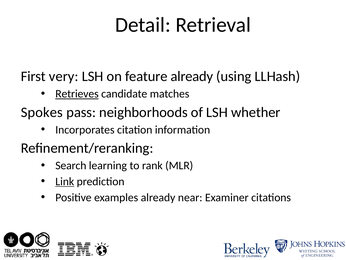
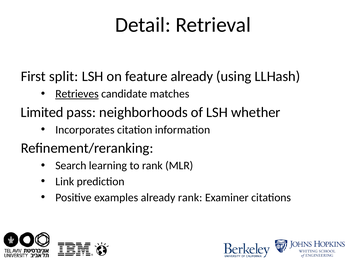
very: very -> split
Spokes: Spokes -> Limited
Link underline: present -> none
already near: near -> rank
